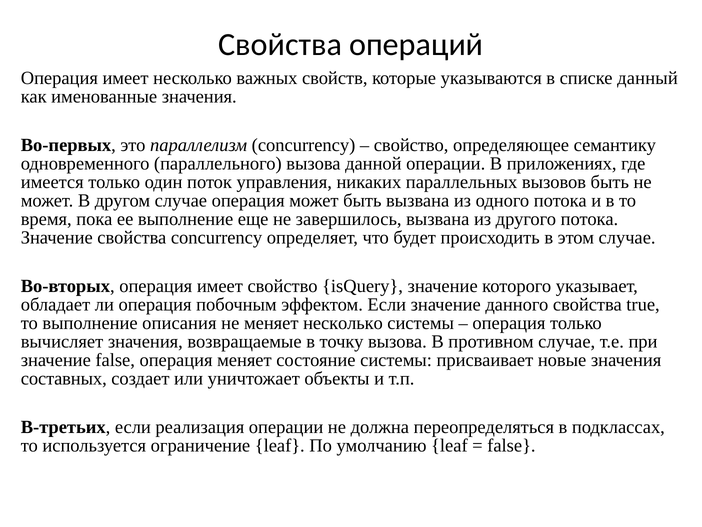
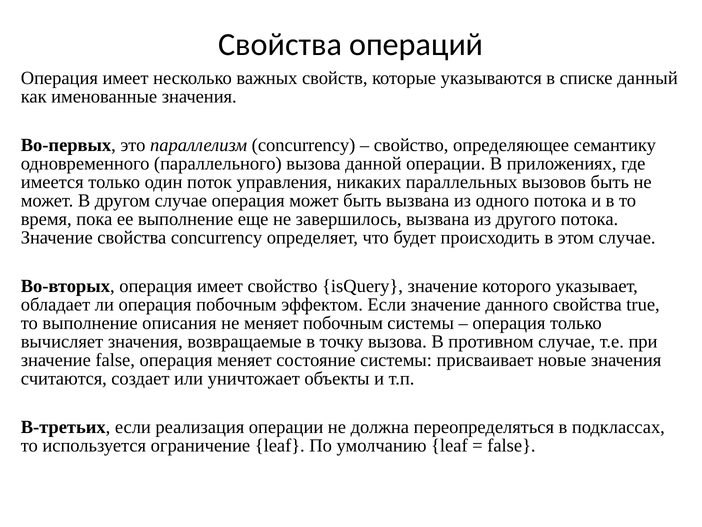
меняет несколько: несколько -> побочным
составных: составных -> считаются
